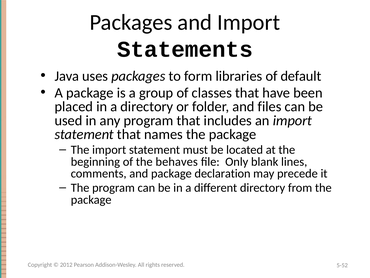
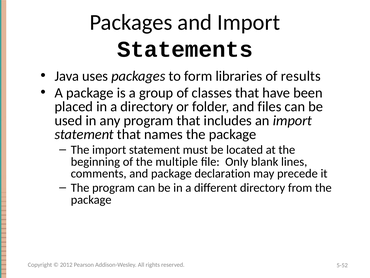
default: default -> results
behaves: behaves -> multiple
